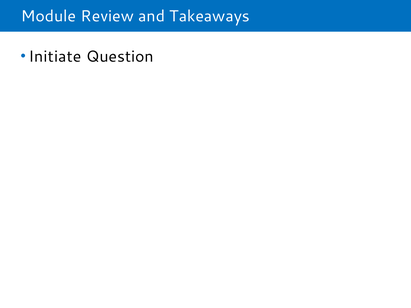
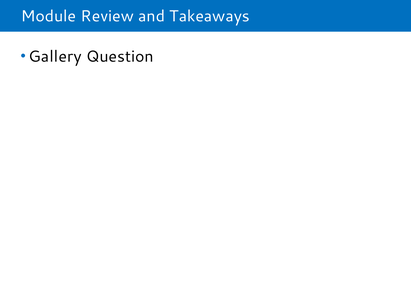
Initiate: Initiate -> Gallery
